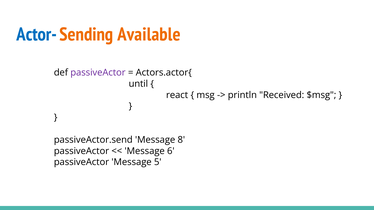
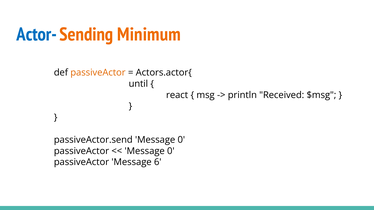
Available: Available -> Minimum
passiveActor at (98, 73) colour: purple -> orange
passiveActor.send Message 8: 8 -> 0
6 at (171, 151): 6 -> 0
5: 5 -> 6
